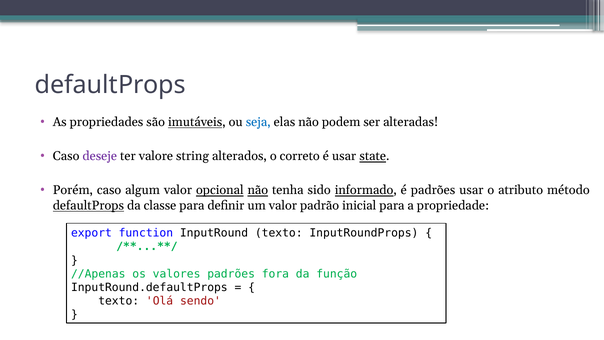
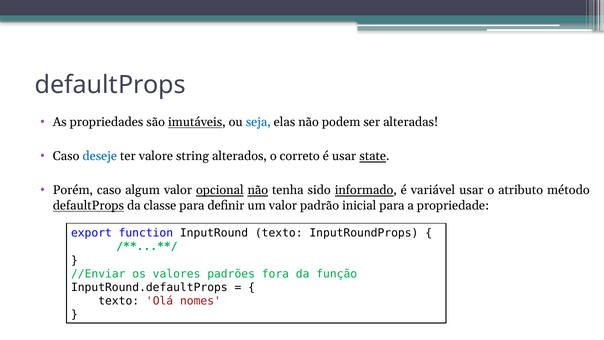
deseje colour: purple -> blue
é padrões: padrões -> variável
//Apenas: //Apenas -> //Enviar
sendo: sendo -> nomes
